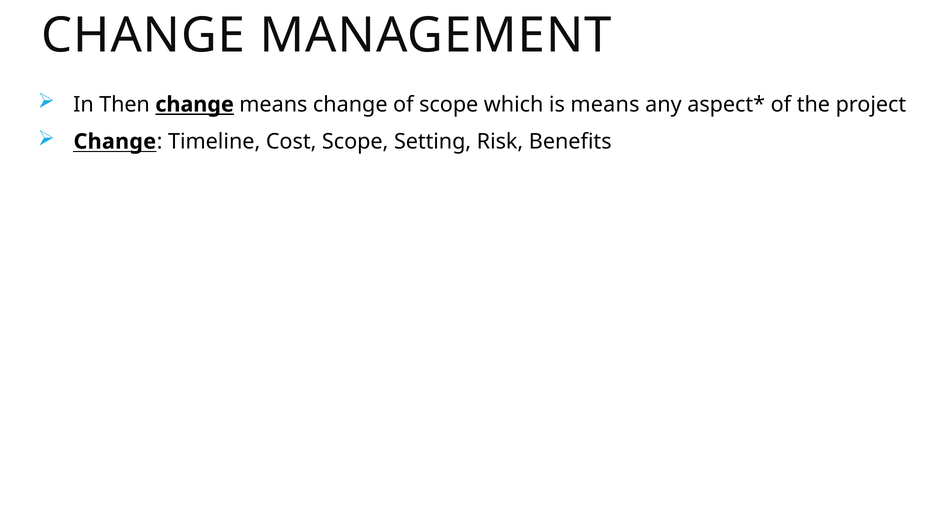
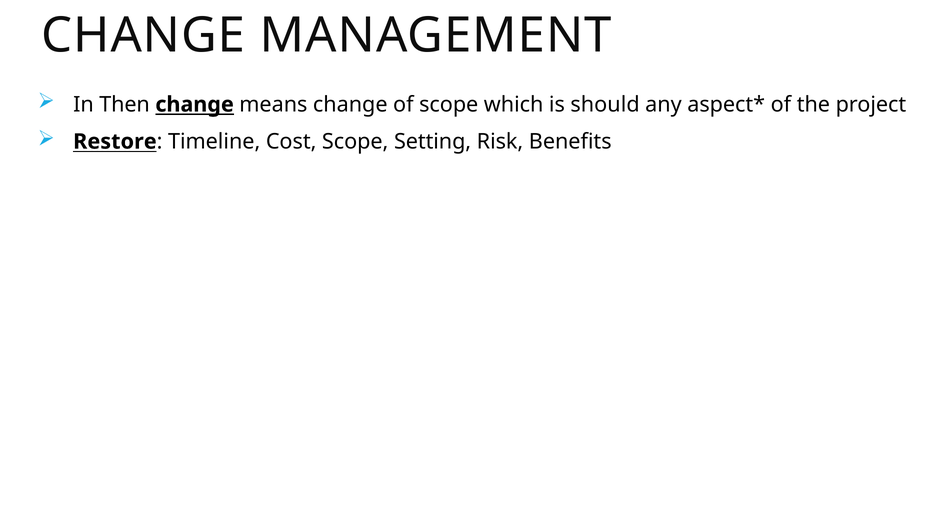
is means: means -> should
Change at (115, 142): Change -> Restore
